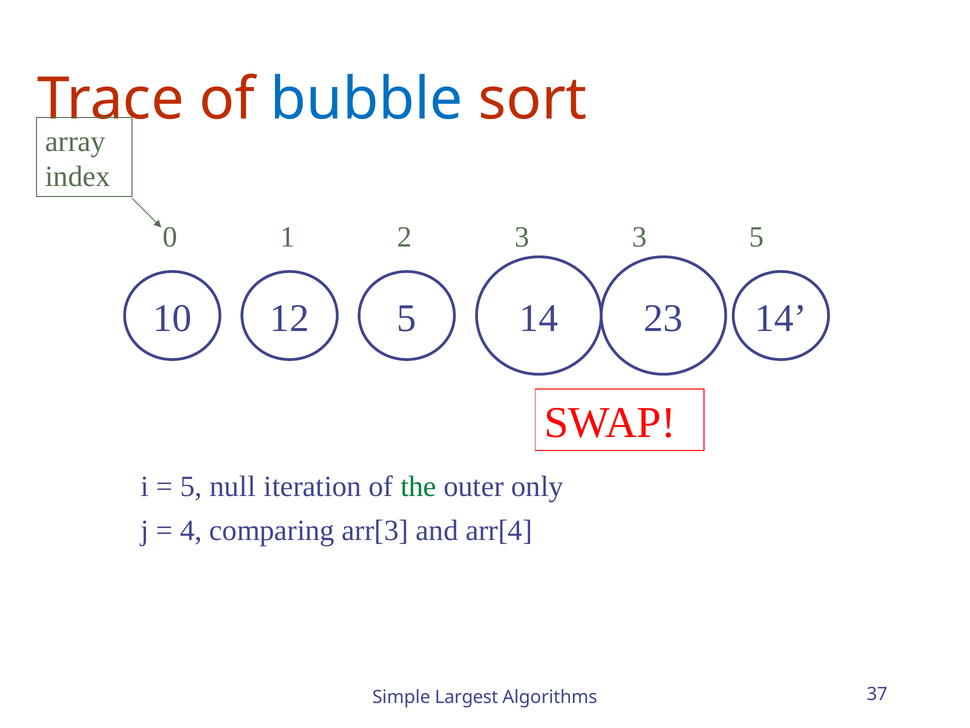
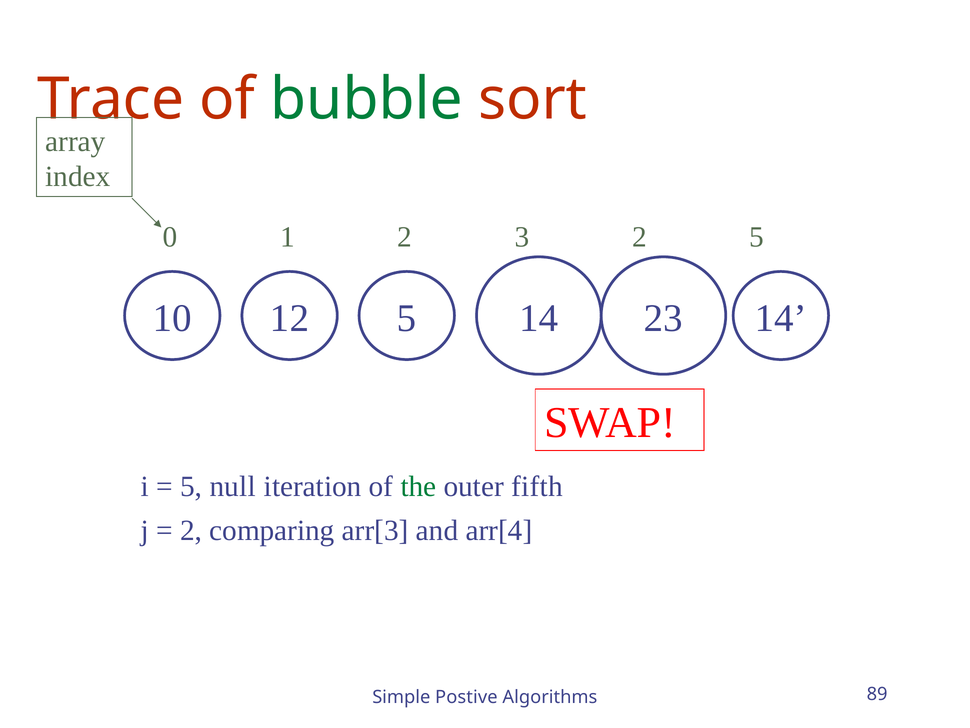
bubble colour: blue -> green
3 3: 3 -> 2
only: only -> fifth
4 at (191, 530): 4 -> 2
Largest: Largest -> Postive
37: 37 -> 89
